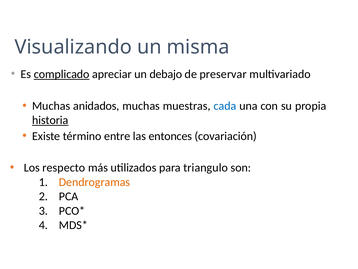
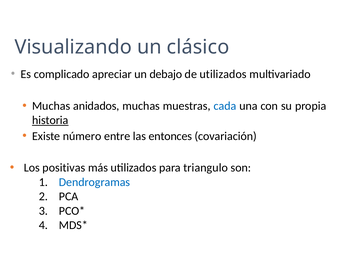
misma: misma -> clásico
complicado underline: present -> none
de preservar: preservar -> utilizados
término: término -> número
respecto: respecto -> positivas
Dendrogramas colour: orange -> blue
